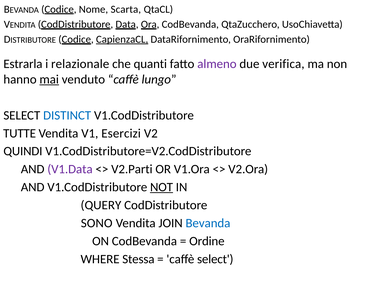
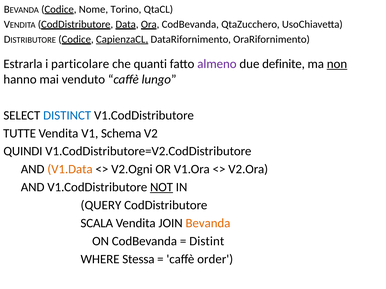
Scarta: Scarta -> Torino
relazionale: relazionale -> particolare
verifica: verifica -> definite
non underline: none -> present
mai underline: present -> none
Esercizi: Esercizi -> Schema
V1.Data colour: purple -> orange
V2.Parti: V2.Parti -> V2.Ogni
SONO: SONO -> SCALA
Bevanda colour: blue -> orange
Ordine: Ordine -> Distint
caffè select: select -> order
